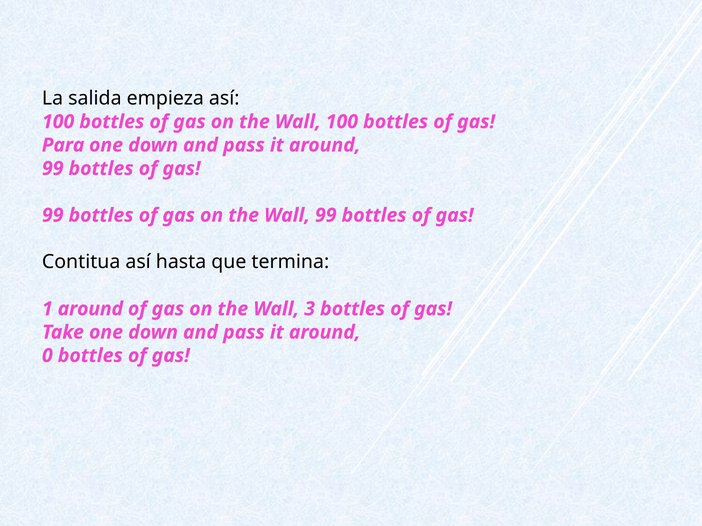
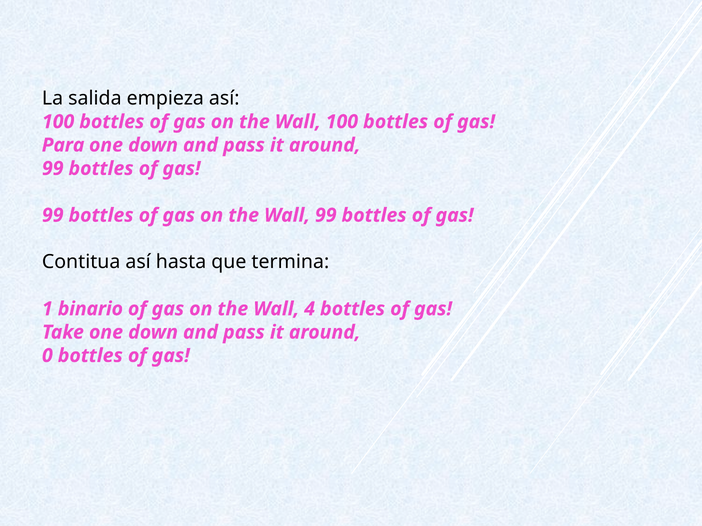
1 around: around -> binario
3: 3 -> 4
